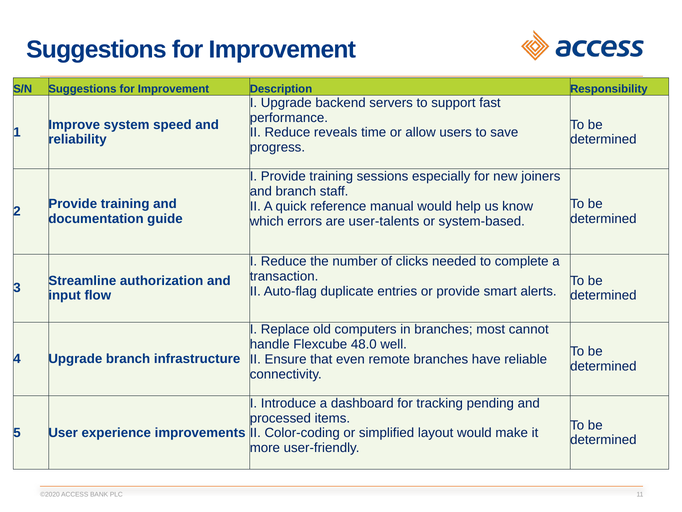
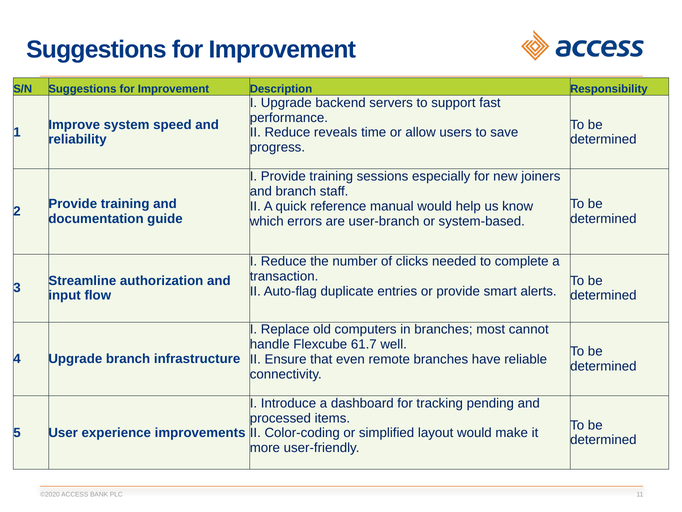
user-talents: user-talents -> user-branch
48.0: 48.0 -> 61.7
